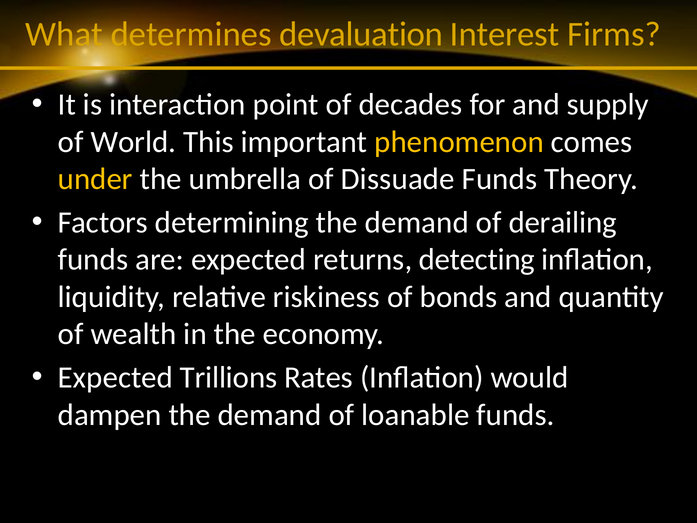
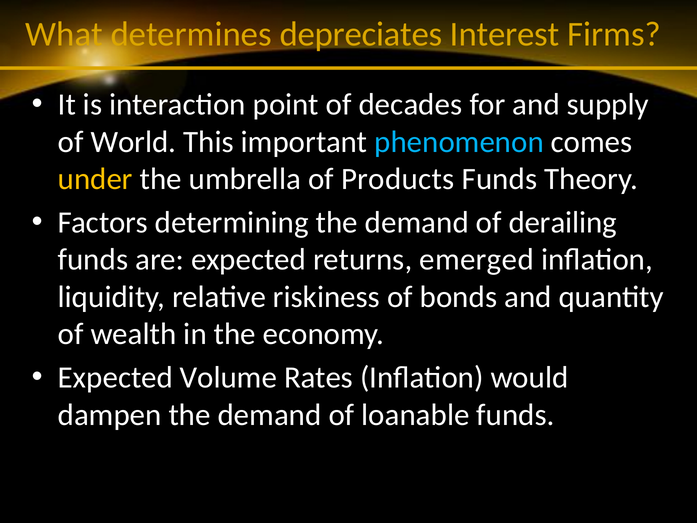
devaluation: devaluation -> depreciates
phenomenon colour: yellow -> light blue
Dissuade: Dissuade -> Products
detecting: detecting -> emerged
Trillions: Trillions -> Volume
